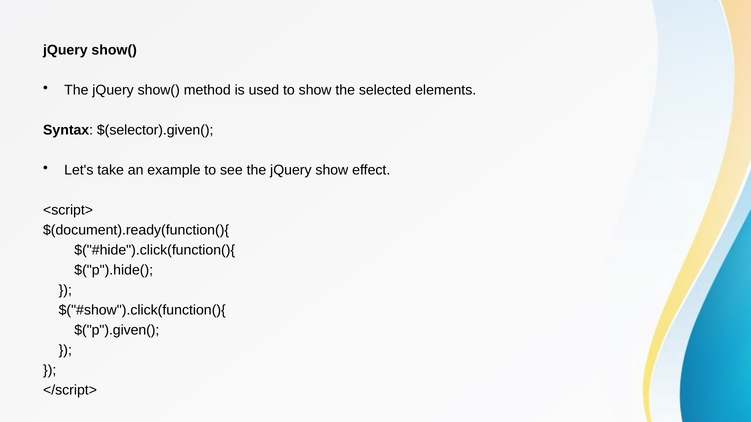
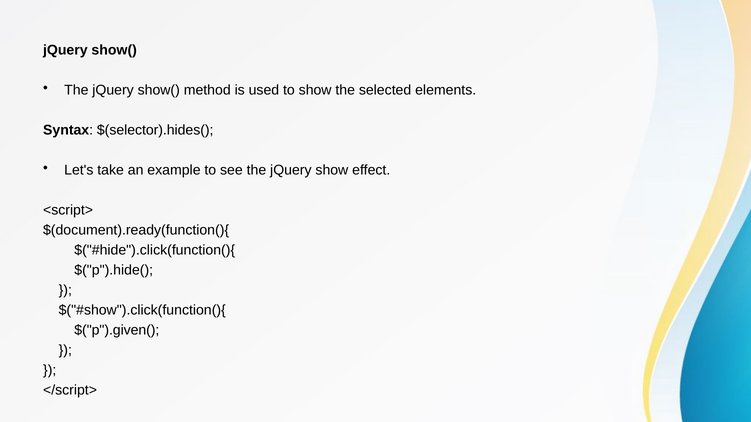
$(selector).given(: $(selector).given( -> $(selector).hides(
